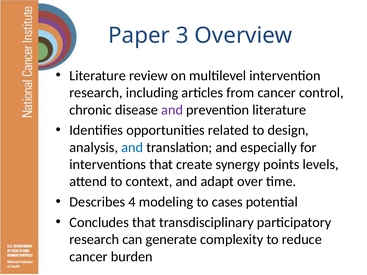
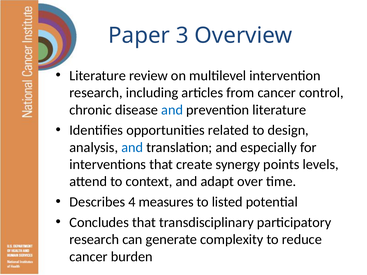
and at (172, 110) colour: purple -> blue
modeling: modeling -> measures
cases: cases -> listed
